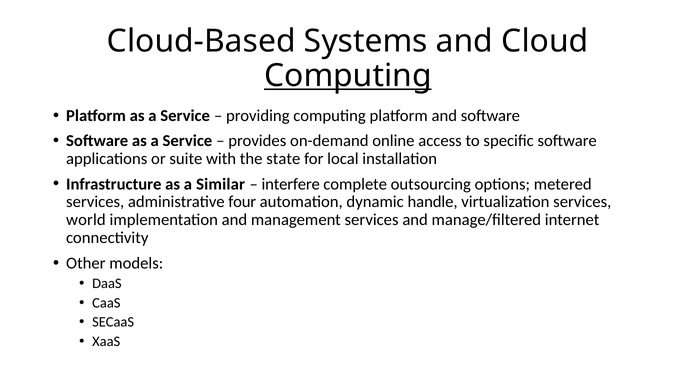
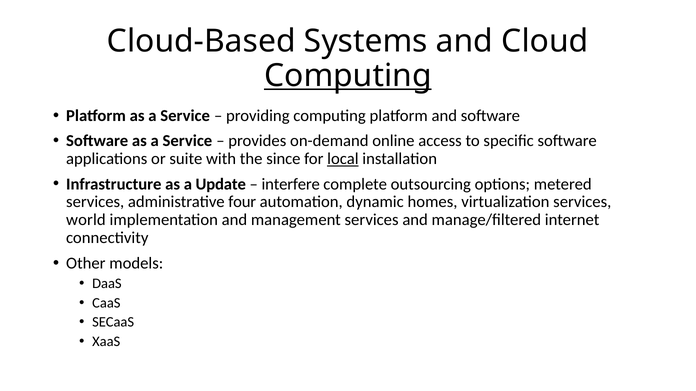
state: state -> since
local underline: none -> present
Similar: Similar -> Update
handle: handle -> homes
